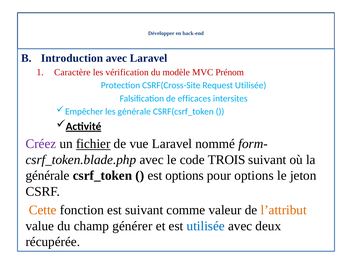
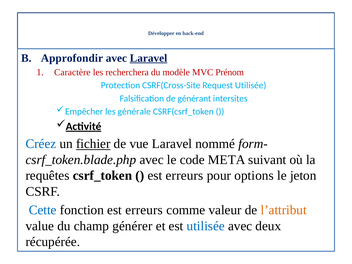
Introduction: Introduction -> Approfondir
Laravel at (149, 58) underline: none -> present
vérification: vérification -> recherchera
efficaces: efficaces -> générant
Créez colour: purple -> blue
TROIS: TROIS -> META
générale at (48, 176): générale -> requêtes
options at (185, 176): options -> erreurs
Cette colour: orange -> blue
fonction est suivant: suivant -> erreurs
